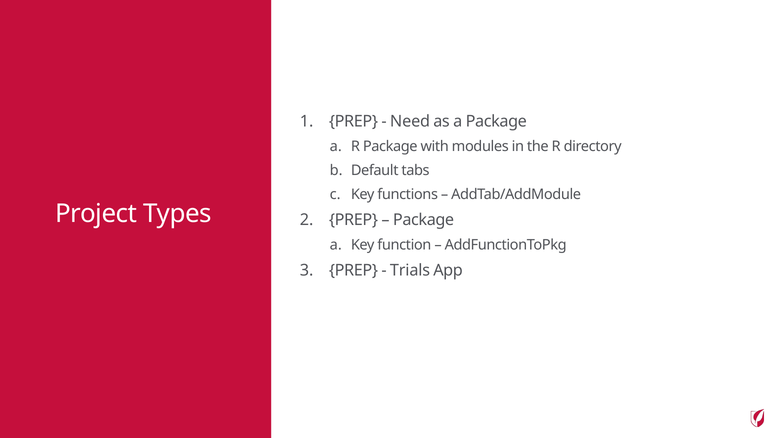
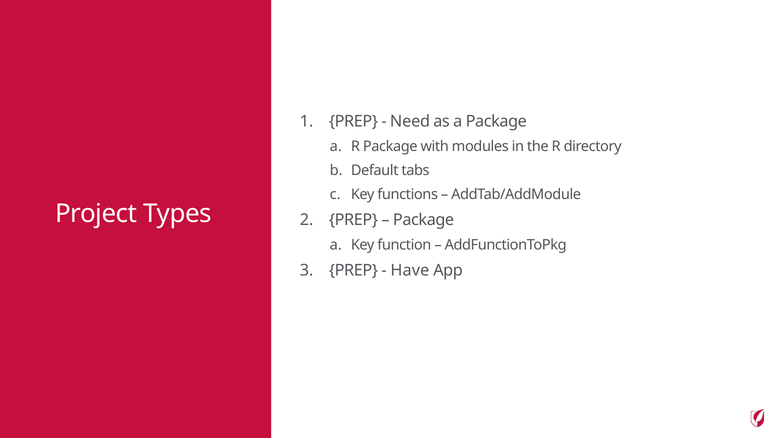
Trials: Trials -> Have
